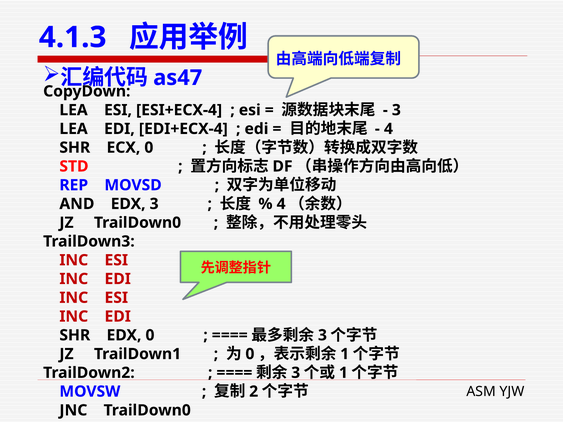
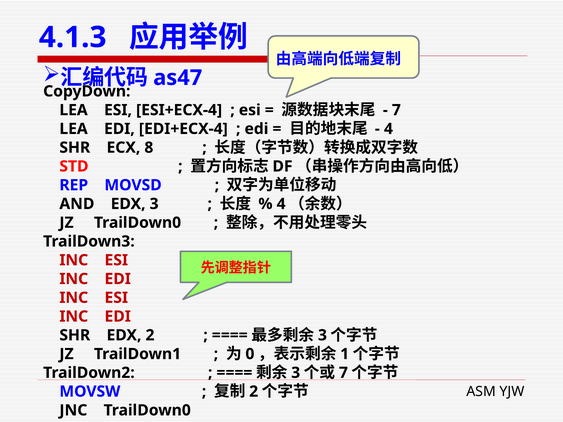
3 at (396, 110): 3 -> 7
ECX 0: 0 -> 8
EDX 0: 0 -> 2
1 at (343, 373): 1 -> 7
